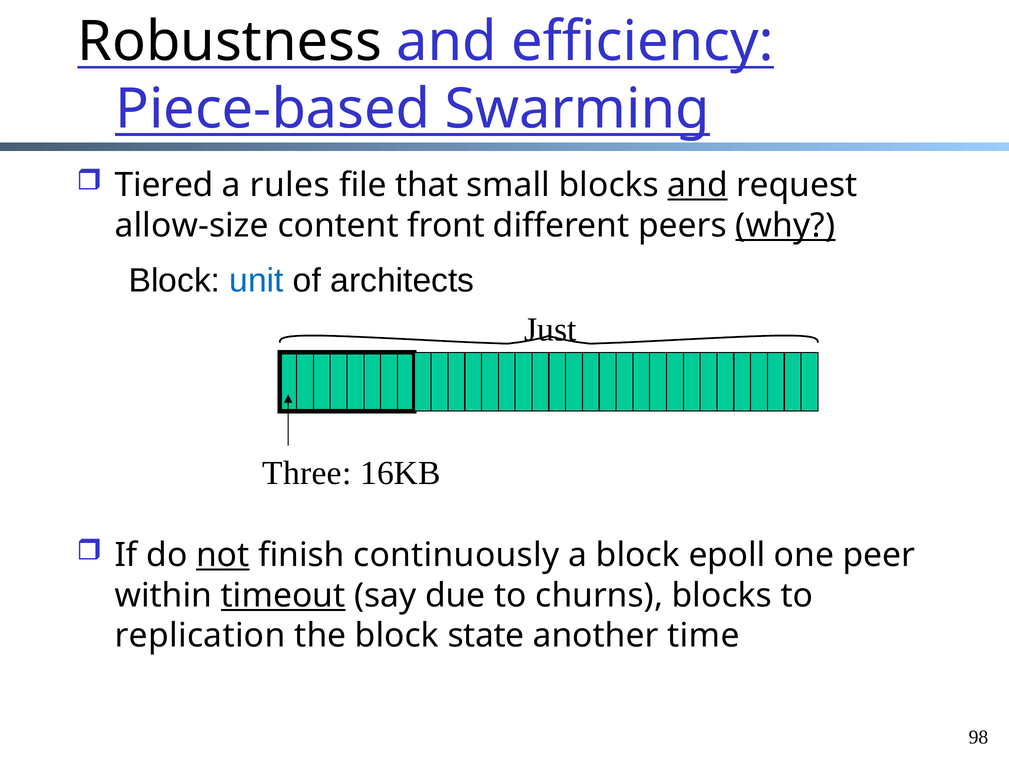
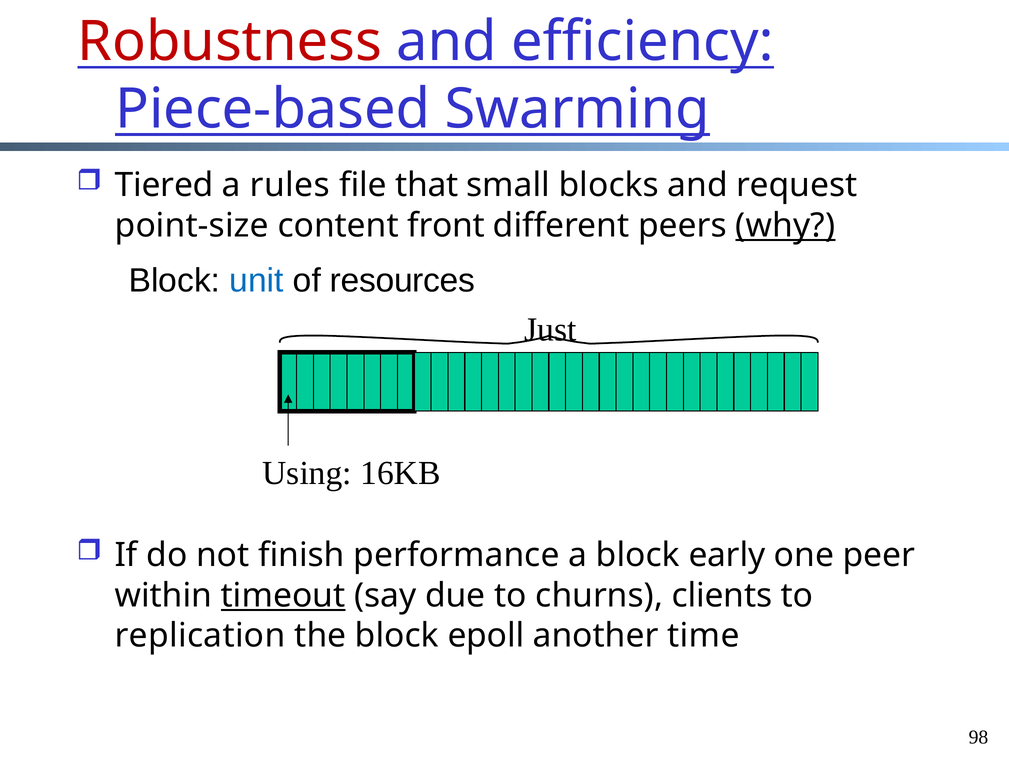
Robustness colour: black -> red
and at (698, 185) underline: present -> none
allow-size: allow-size -> point-size
architects: architects -> resources
Three: Three -> Using
not underline: present -> none
continuously: continuously -> performance
epoll: epoll -> early
churns blocks: blocks -> clients
state: state -> epoll
